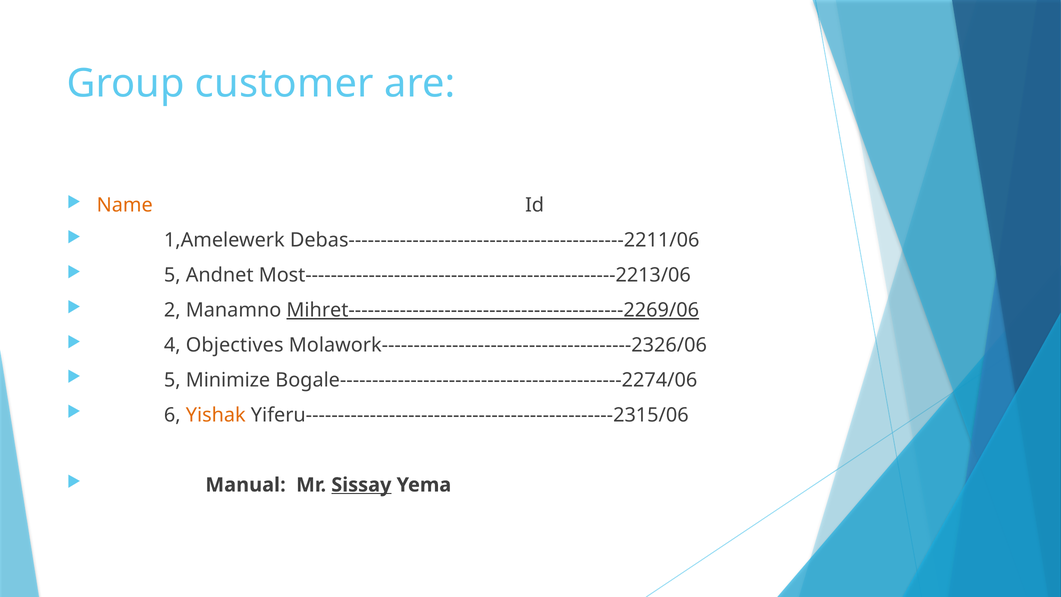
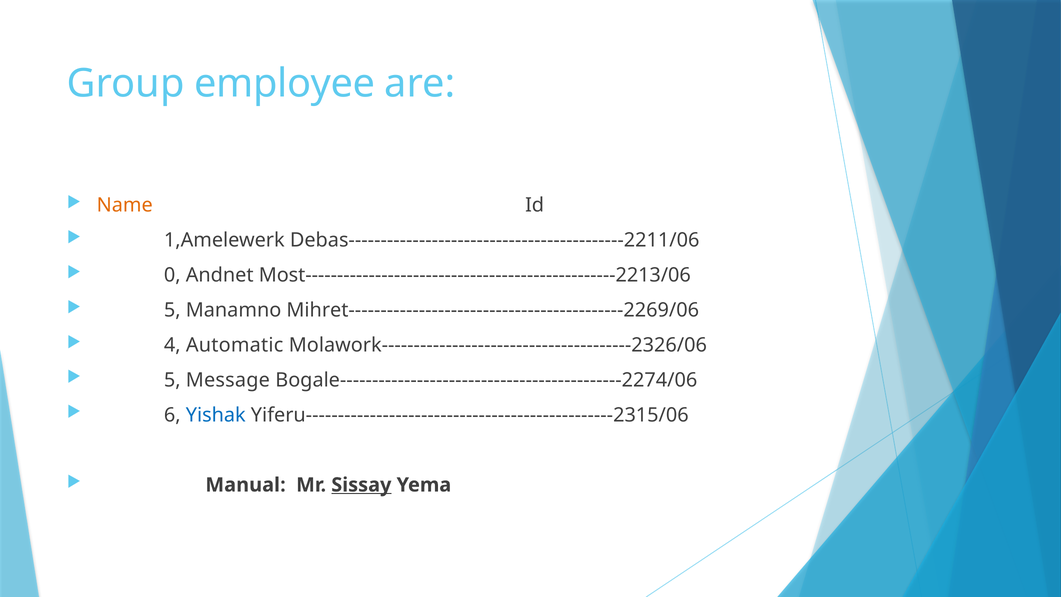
customer: customer -> employee
5 at (172, 275): 5 -> 0
2 at (172, 310): 2 -> 5
Mihret-------------------------------------------2269/06 underline: present -> none
Objectives: Objectives -> Automatic
Minimize: Minimize -> Message
Yishak colour: orange -> blue
